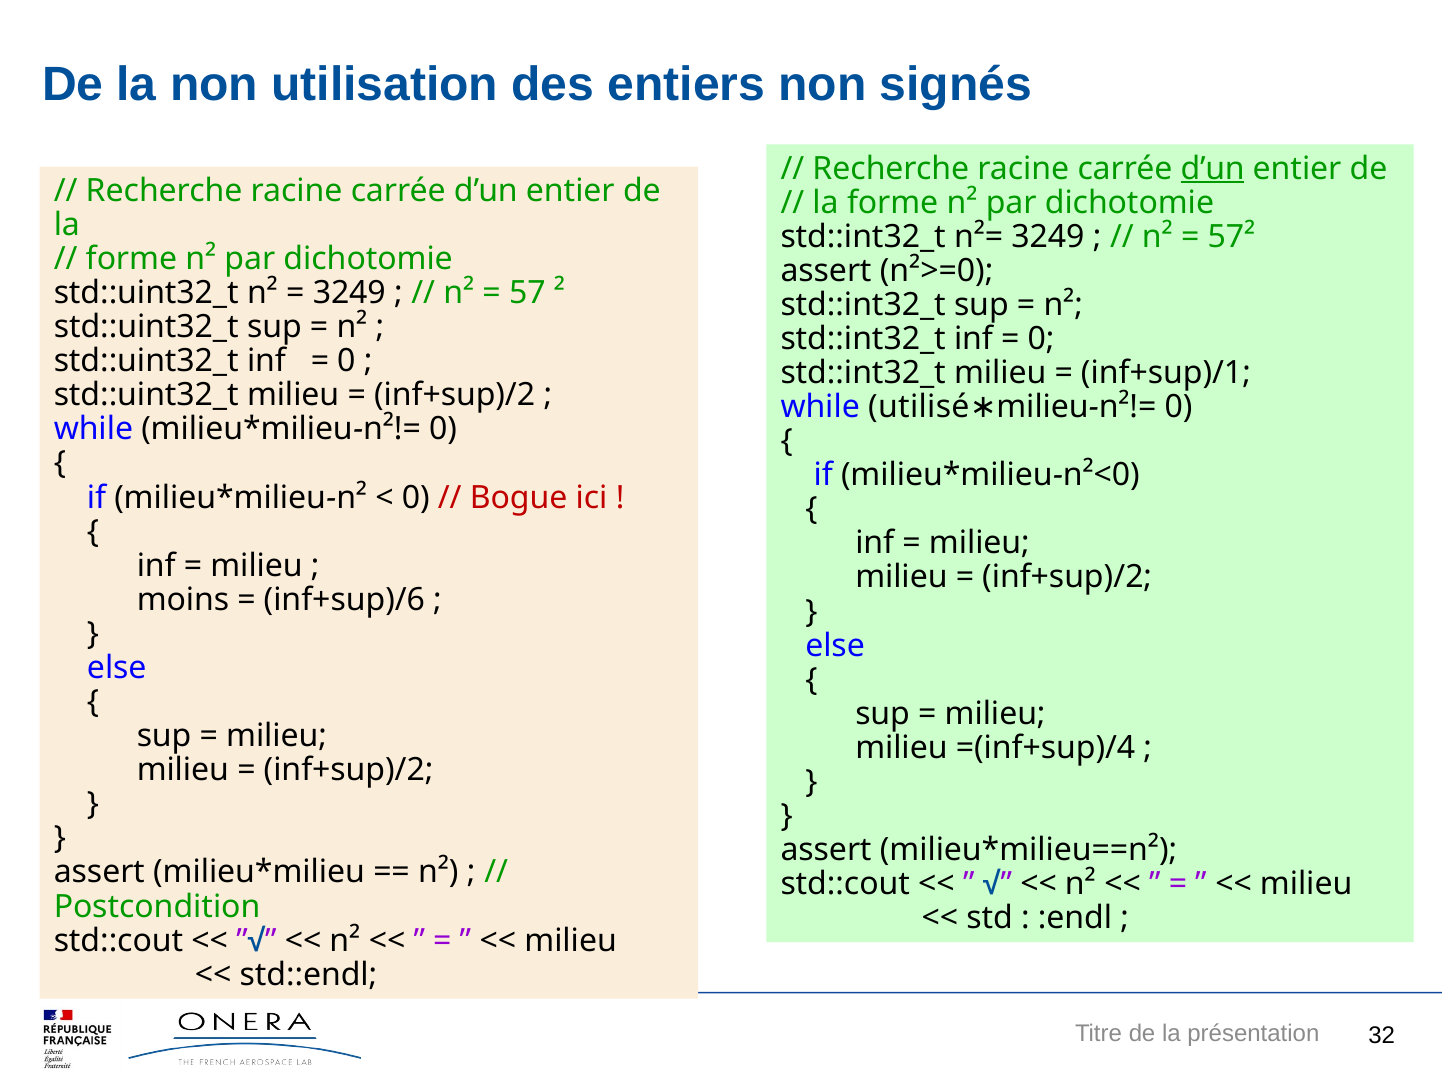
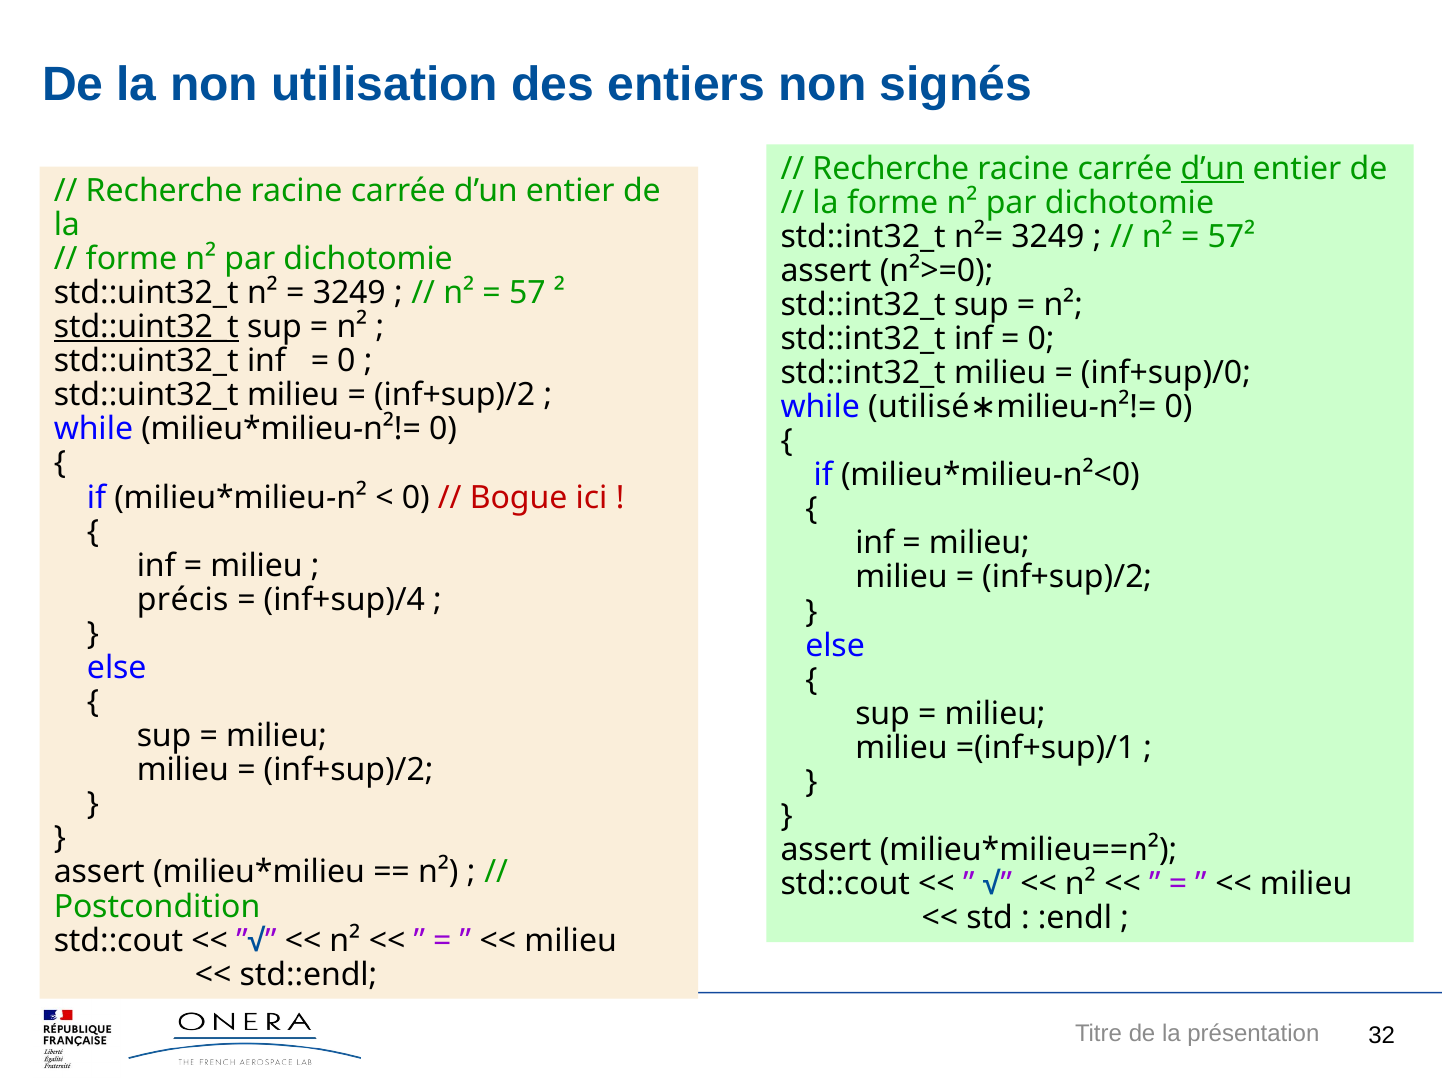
std::uint32_t at (146, 327) underline: none -> present
inf+sup)/1: inf+sup)/1 -> inf+sup)/0
moins: moins -> précis
inf+sup)/6: inf+sup)/6 -> inf+sup)/4
=(inf+sup)/4: =(inf+sup)/4 -> =(inf+sup)/1
